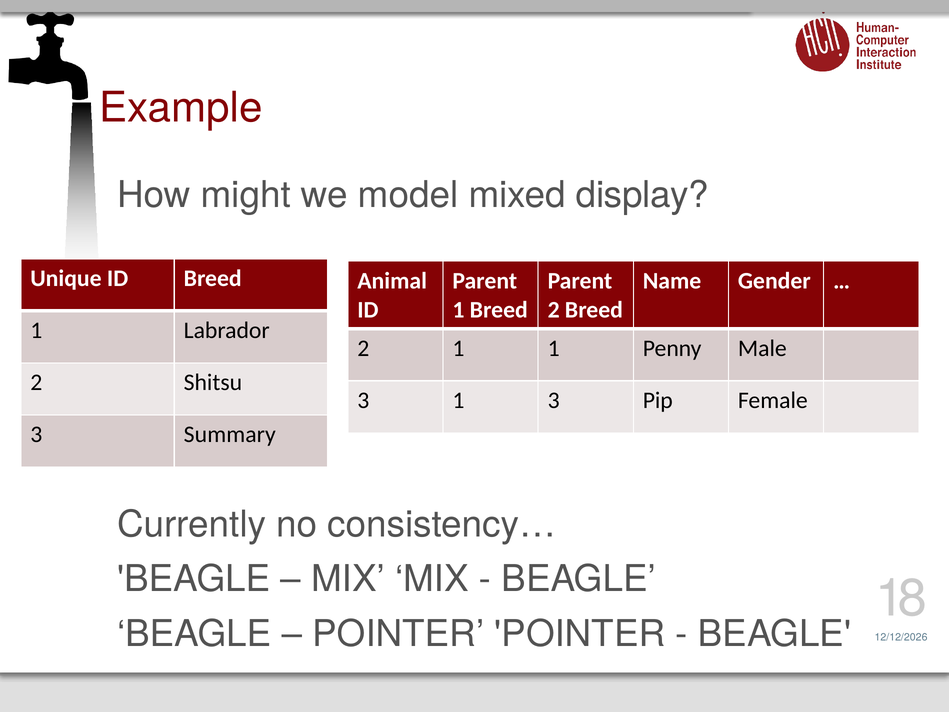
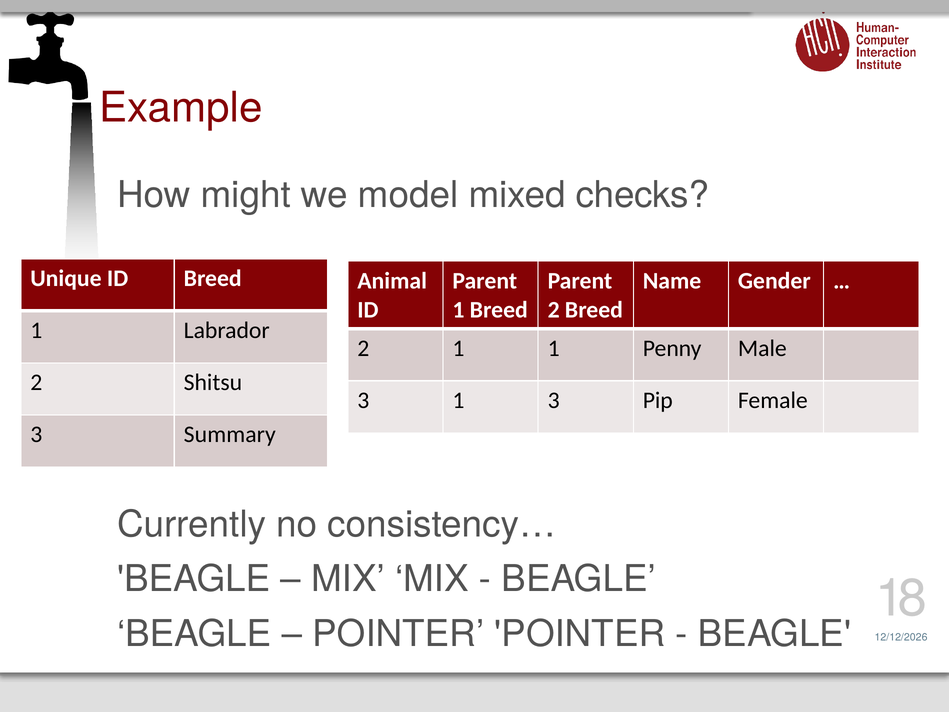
display: display -> checks
